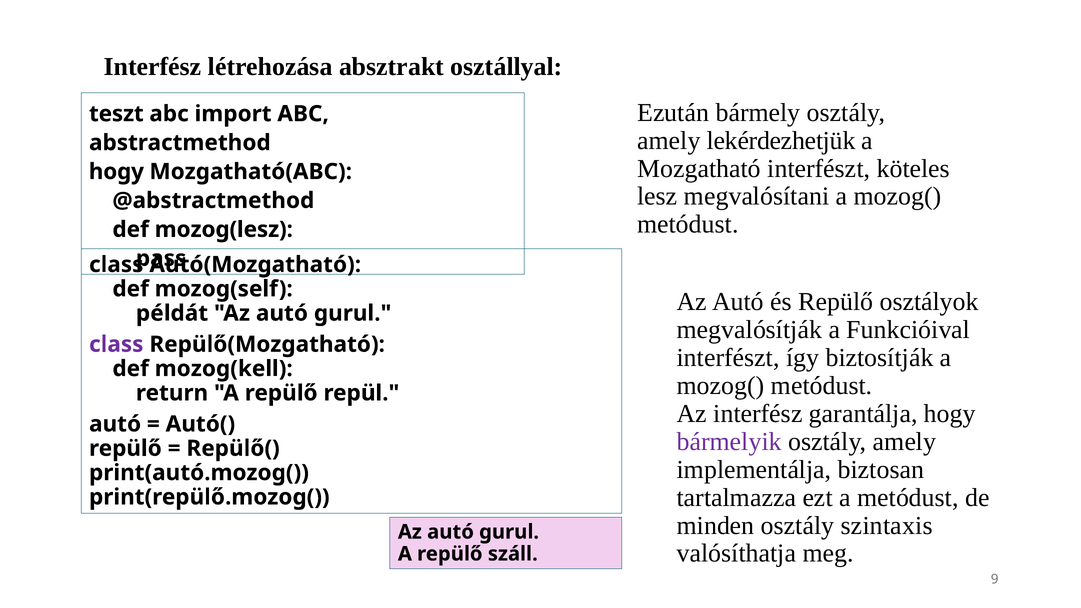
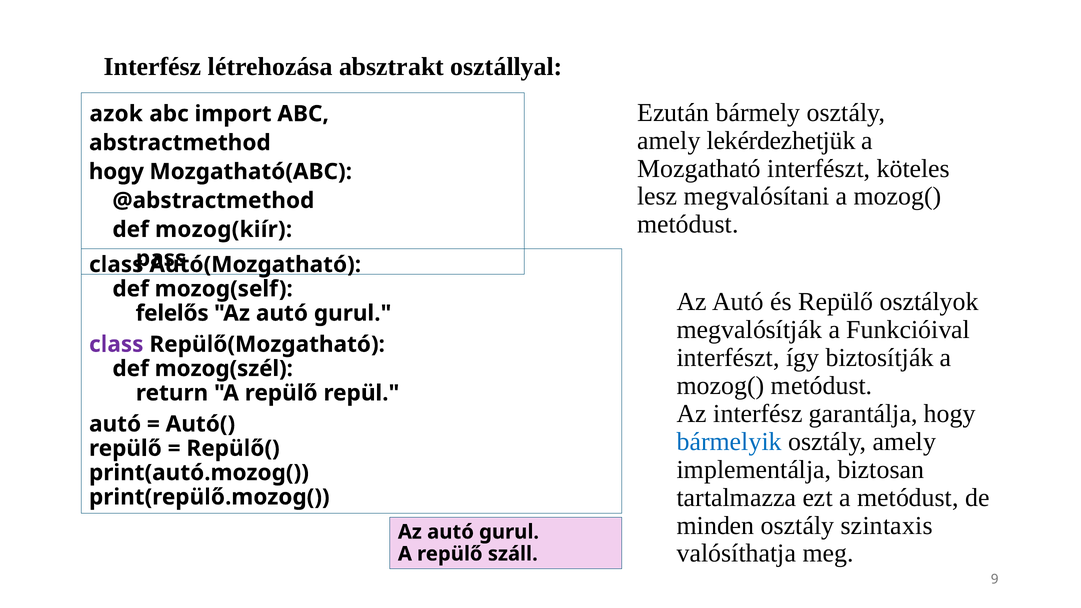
teszt: teszt -> azok
mozog(lesz: mozog(lesz -> mozog(kiír
példát: példát -> felelős
mozog(kell: mozog(kell -> mozog(szél
bármelyik colour: purple -> blue
